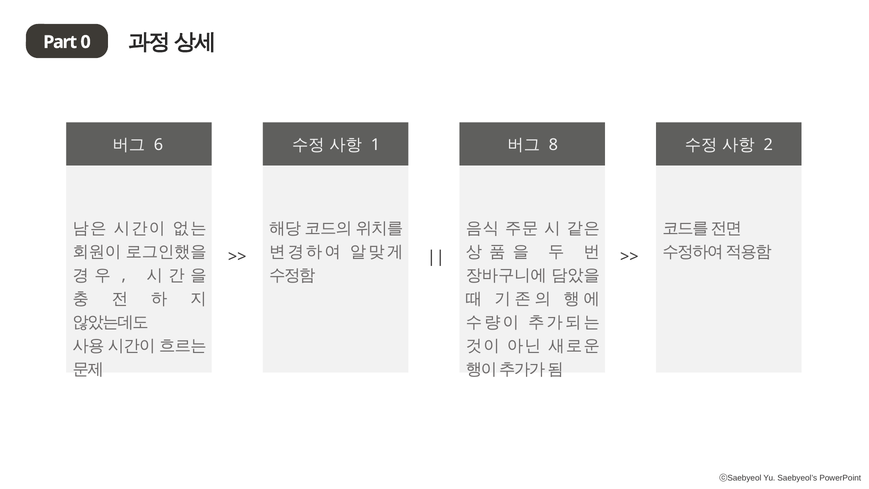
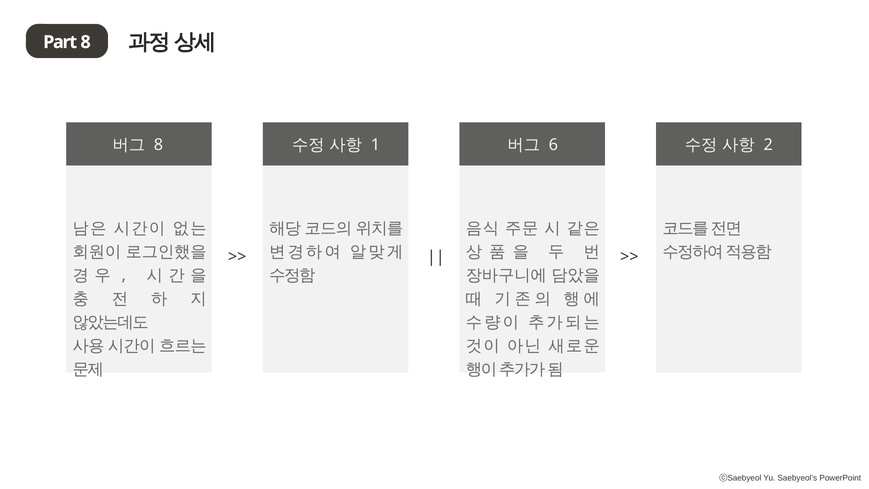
Part 0: 0 -> 8
6 at (158, 145): 6 -> 8
8: 8 -> 6
